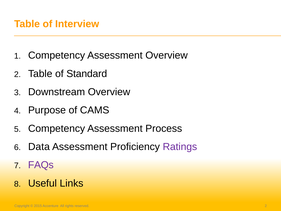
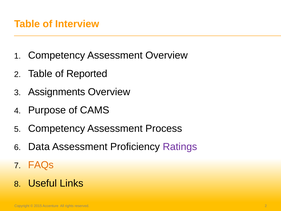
Standard: Standard -> Reported
Downstream: Downstream -> Assignments
FAQs colour: purple -> orange
